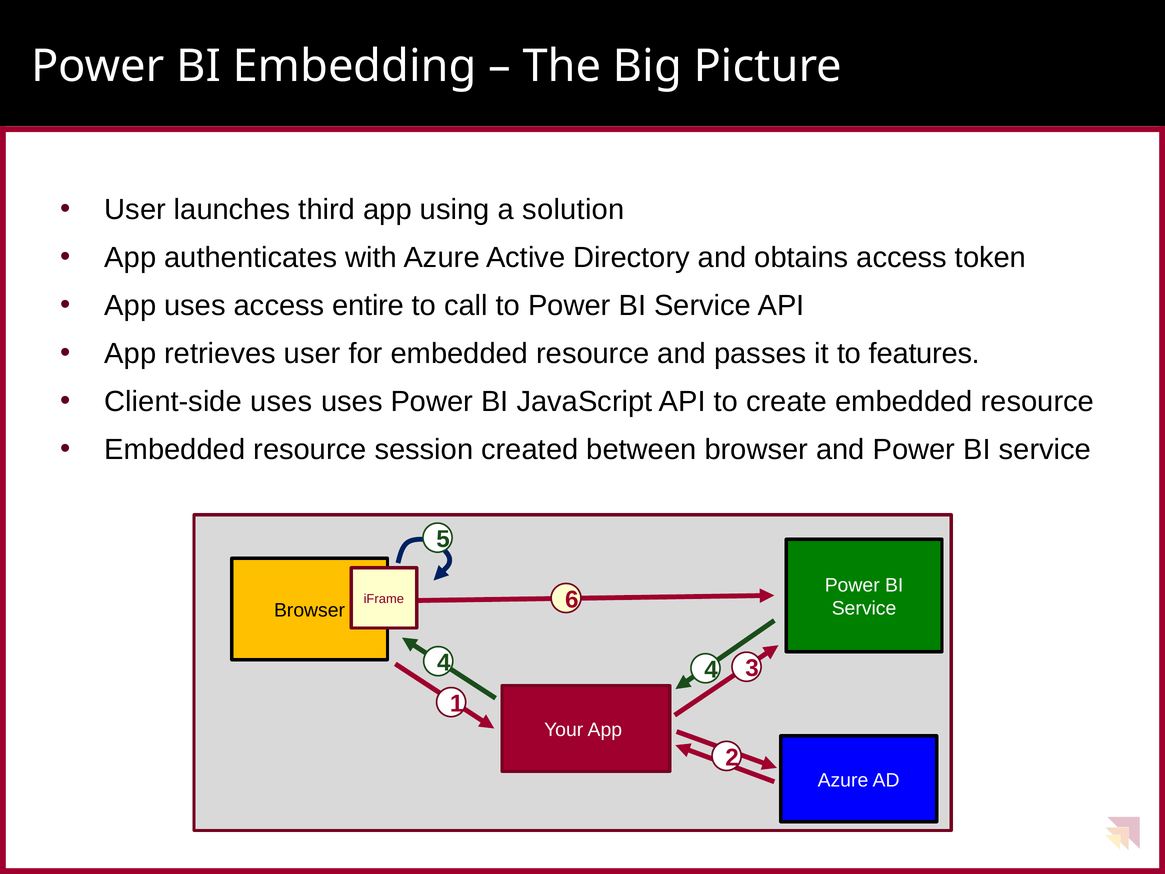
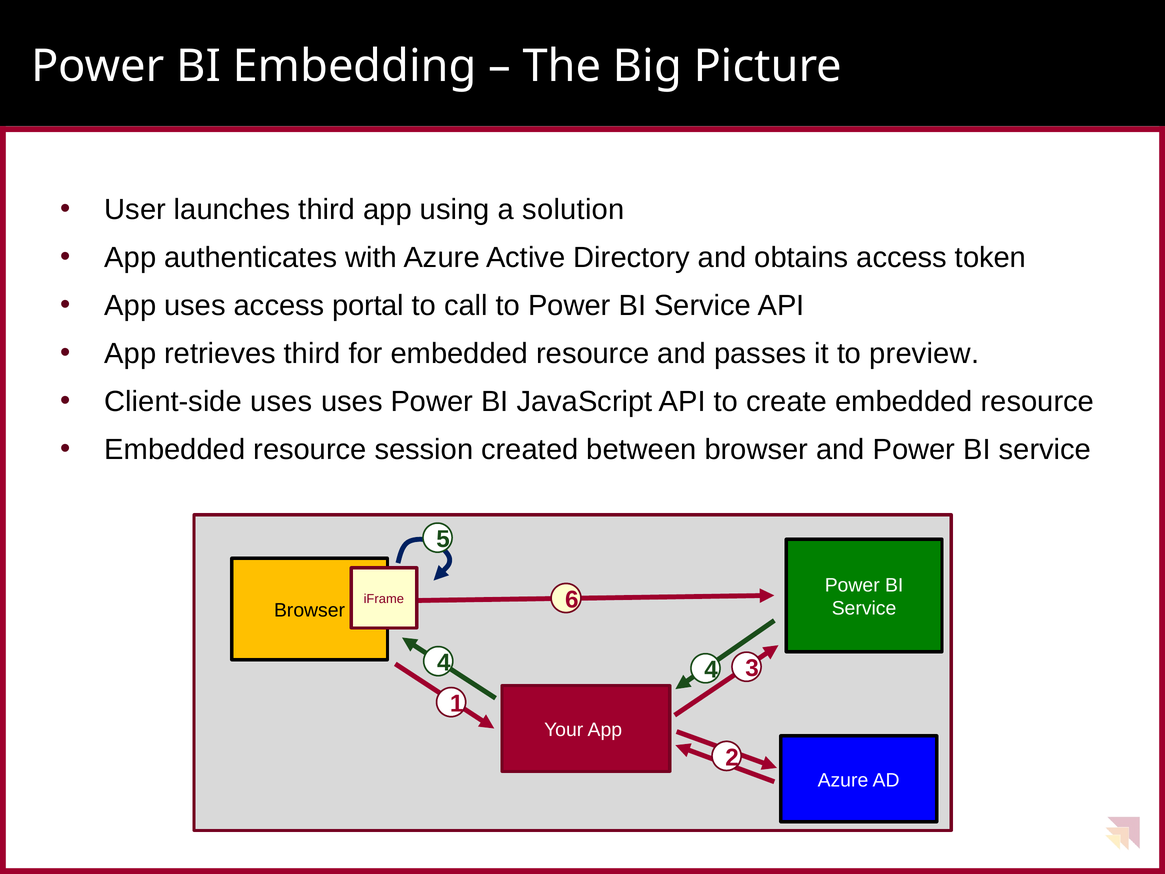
entire: entire -> portal
retrieves user: user -> third
features: features -> preview
